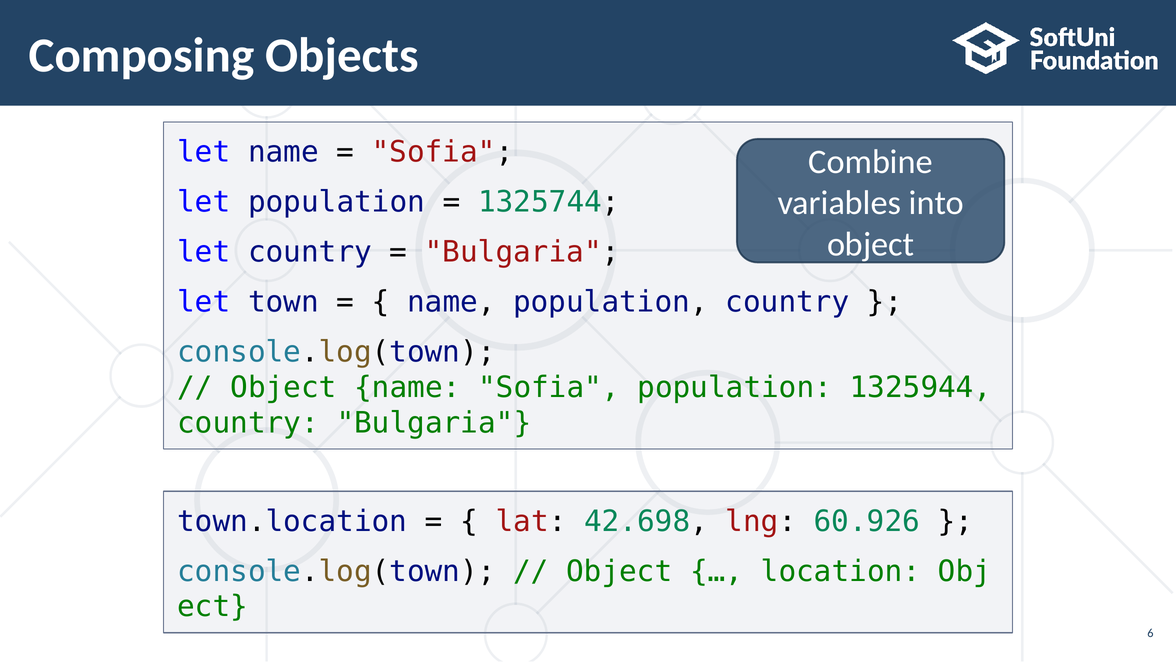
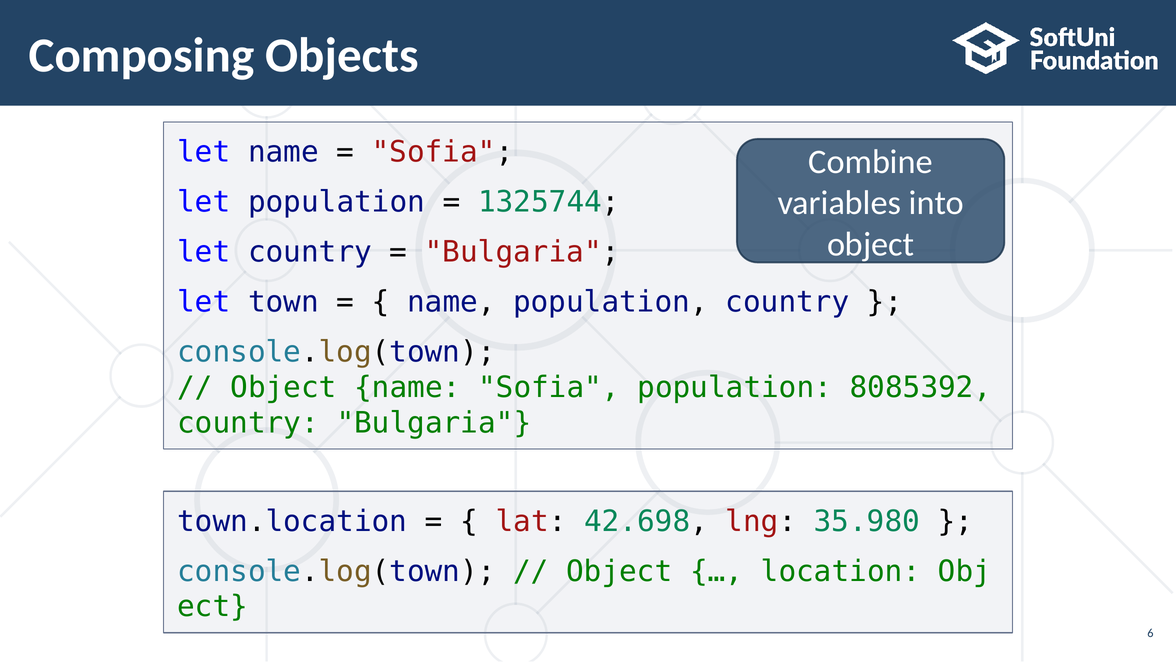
1325944: 1325944 -> 8085392
60.926: 60.926 -> 35.980
